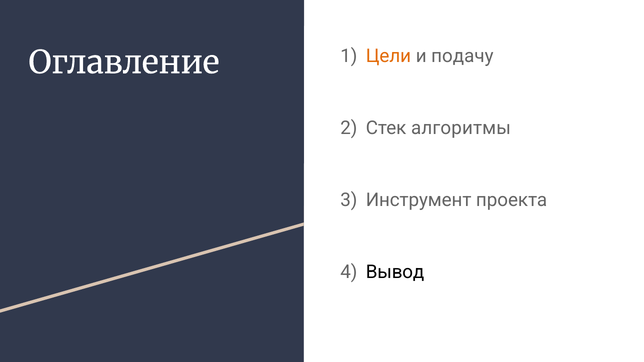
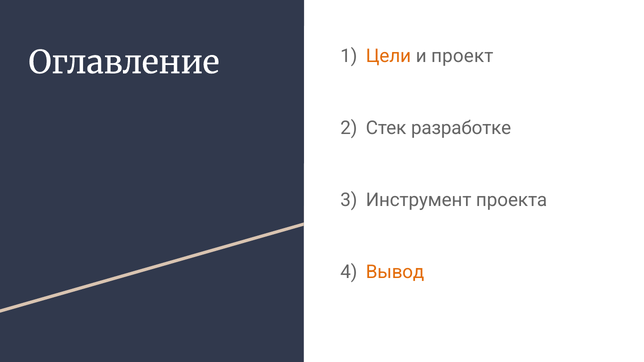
подачу: подачу -> проект
алгоритмы: алгоритмы -> разработке
Вывод colour: black -> orange
